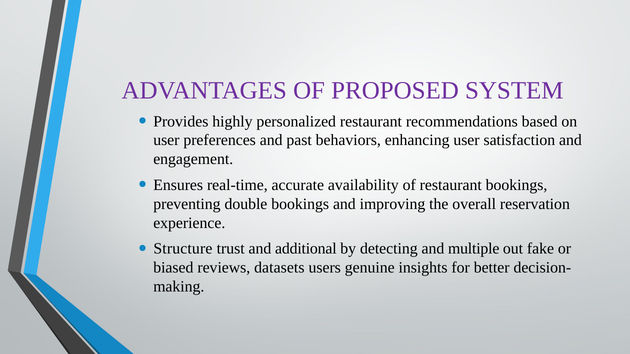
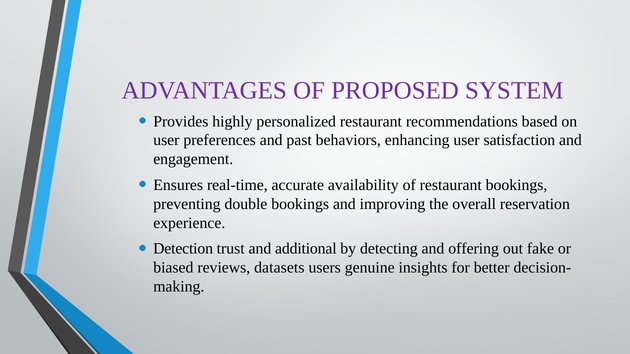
Structure: Structure -> Detection
multiple: multiple -> offering
